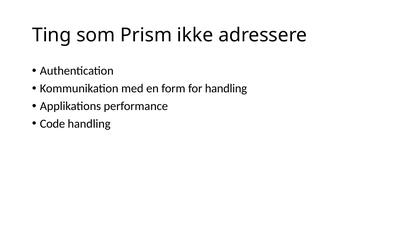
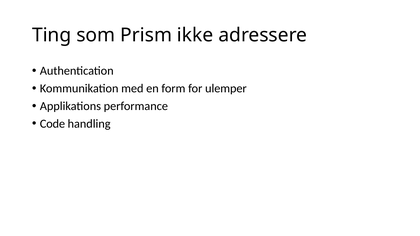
for handling: handling -> ulemper
